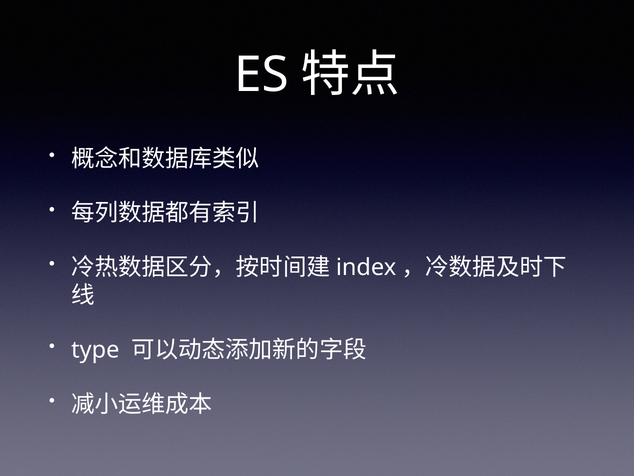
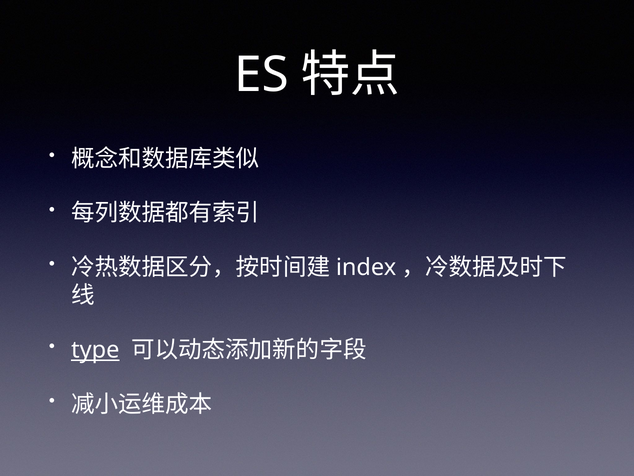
type underline: none -> present
